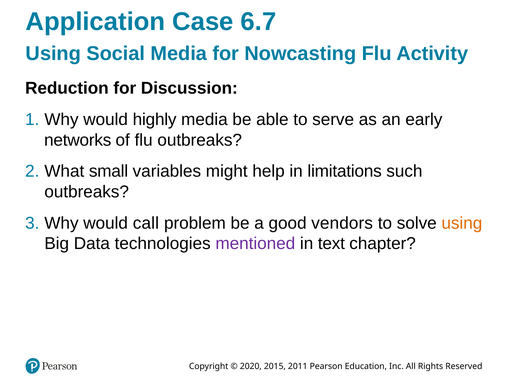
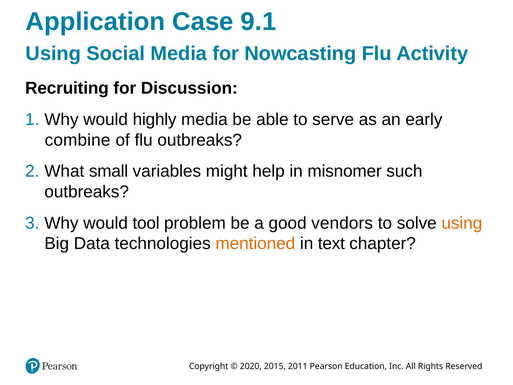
6.7: 6.7 -> 9.1
Reduction: Reduction -> Recruiting
networks: networks -> combine
limitations: limitations -> misnomer
call: call -> tool
mentioned colour: purple -> orange
